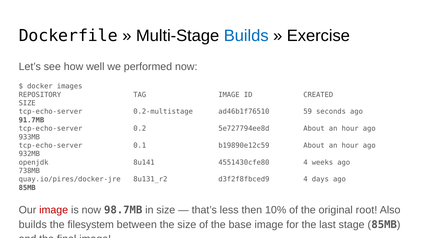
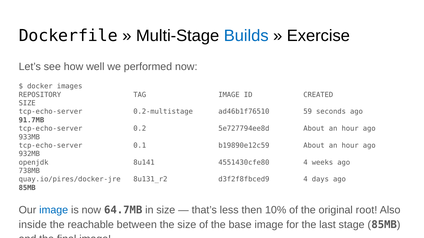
image at (54, 210) colour: red -> blue
98.7MB: 98.7MB -> 64.7MB
builds at (33, 225): builds -> inside
filesystem: filesystem -> reachable
